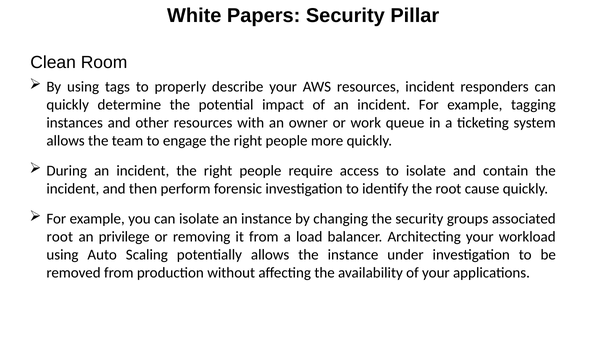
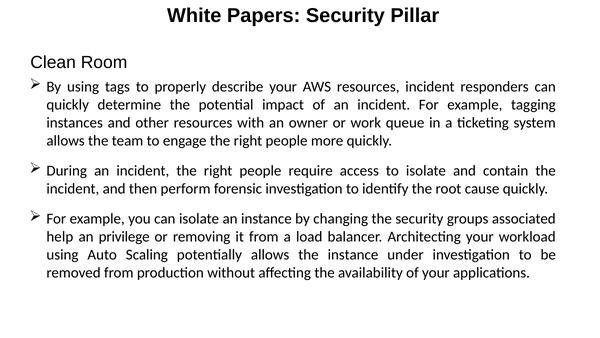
root at (60, 236): root -> help
